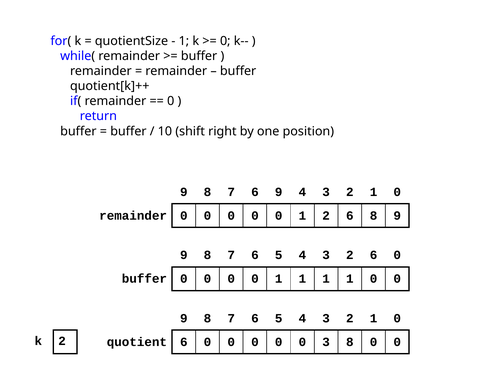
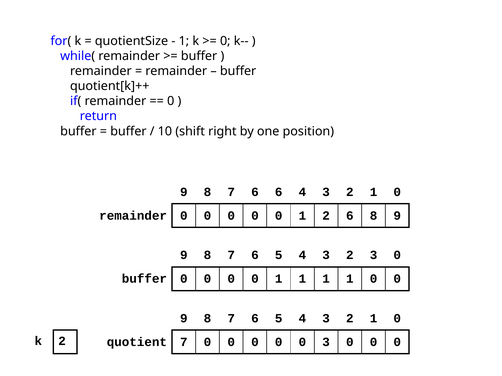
6 9: 9 -> 6
3 2 6: 6 -> 3
quotient 6: 6 -> 7
0 3 8: 8 -> 0
